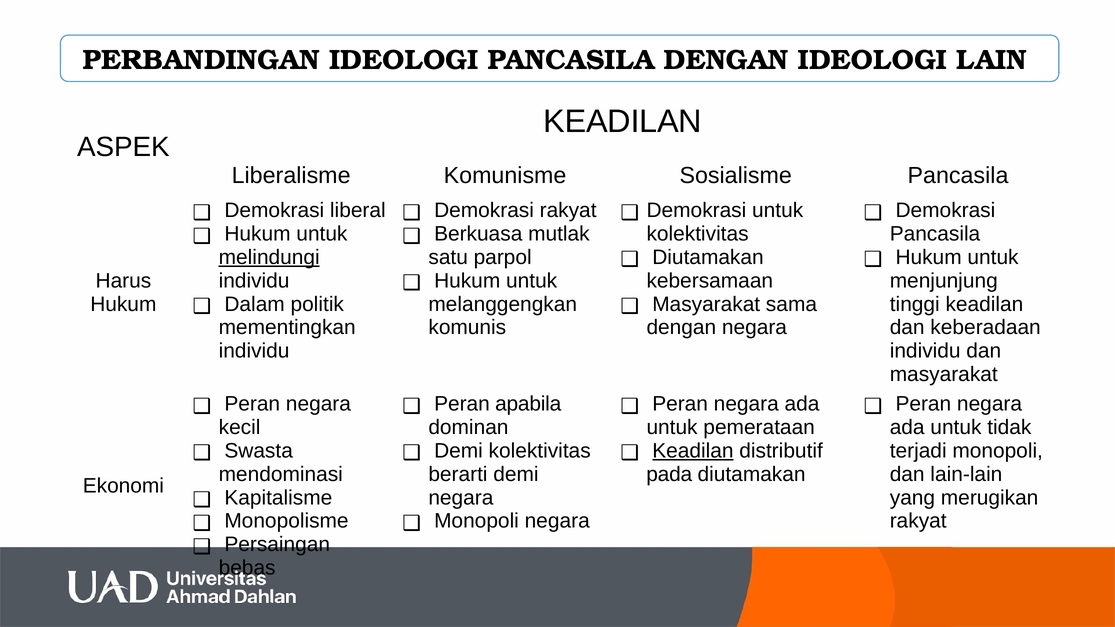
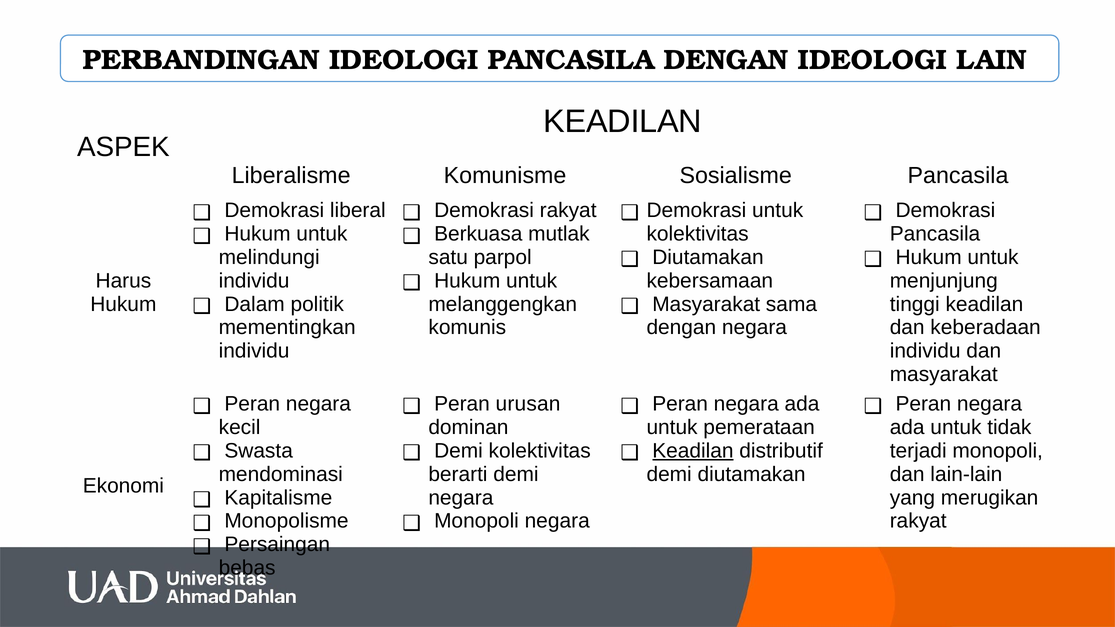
melindungi underline: present -> none
apabila: apabila -> urusan
pada at (669, 474): pada -> demi
